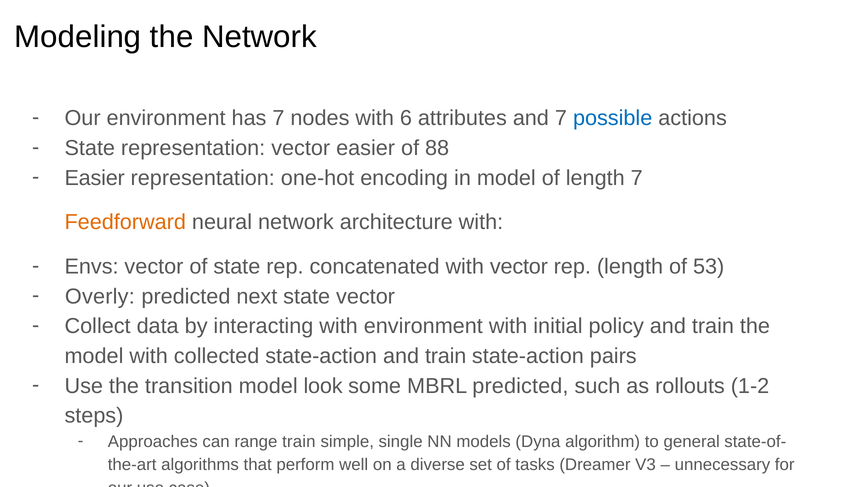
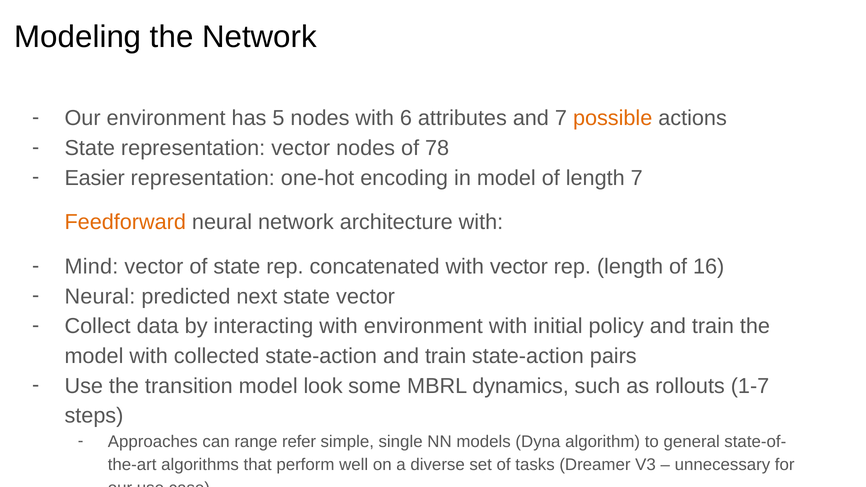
has 7: 7 -> 5
possible colour: blue -> orange
vector easier: easier -> nodes
88: 88 -> 78
Envs: Envs -> Mind
53: 53 -> 16
Overly at (100, 296): Overly -> Neural
MBRL predicted: predicted -> dynamics
1-2: 1-2 -> 1-7
range train: train -> refer
